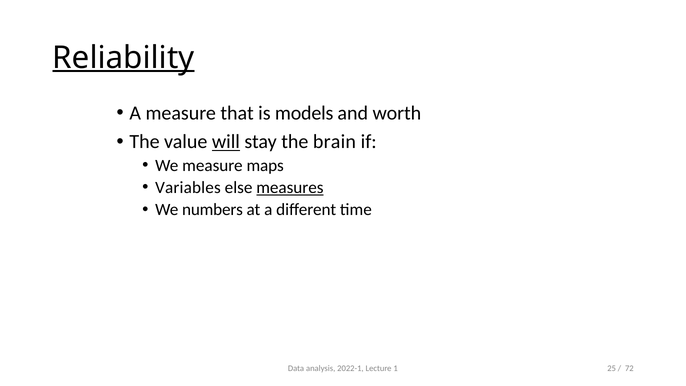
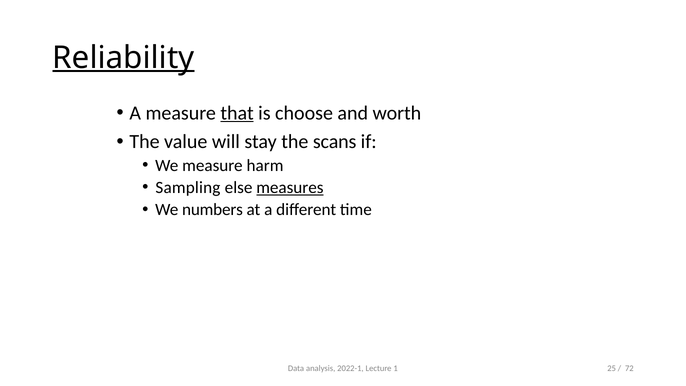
that underline: none -> present
models: models -> choose
will underline: present -> none
brain: brain -> scans
maps: maps -> harm
Variables: Variables -> Sampling
